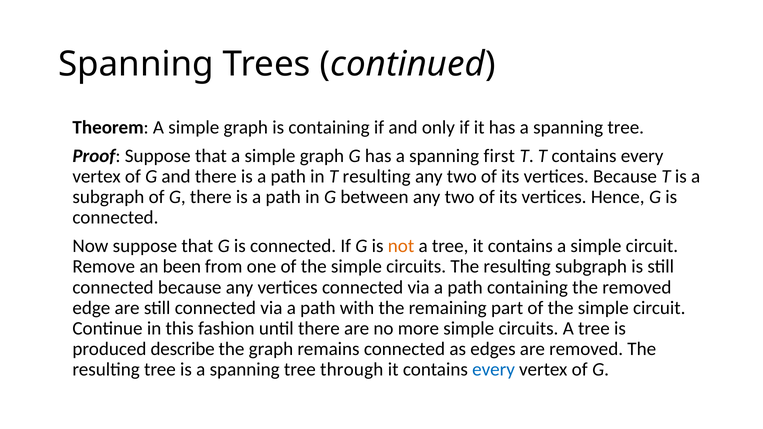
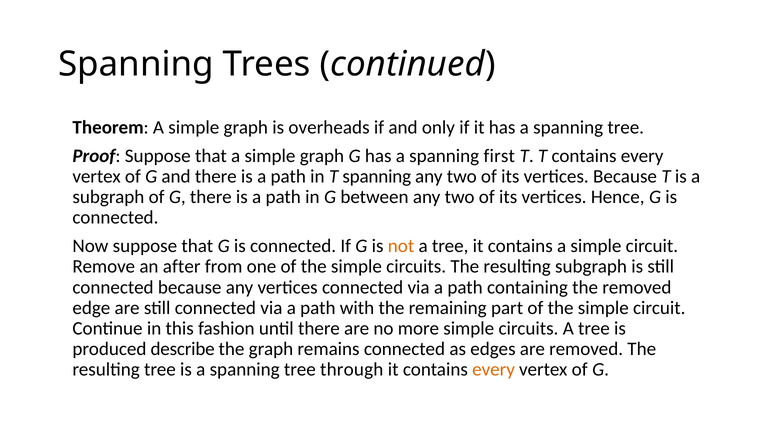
is containing: containing -> overheads
T resulting: resulting -> spanning
been: been -> after
every at (494, 370) colour: blue -> orange
